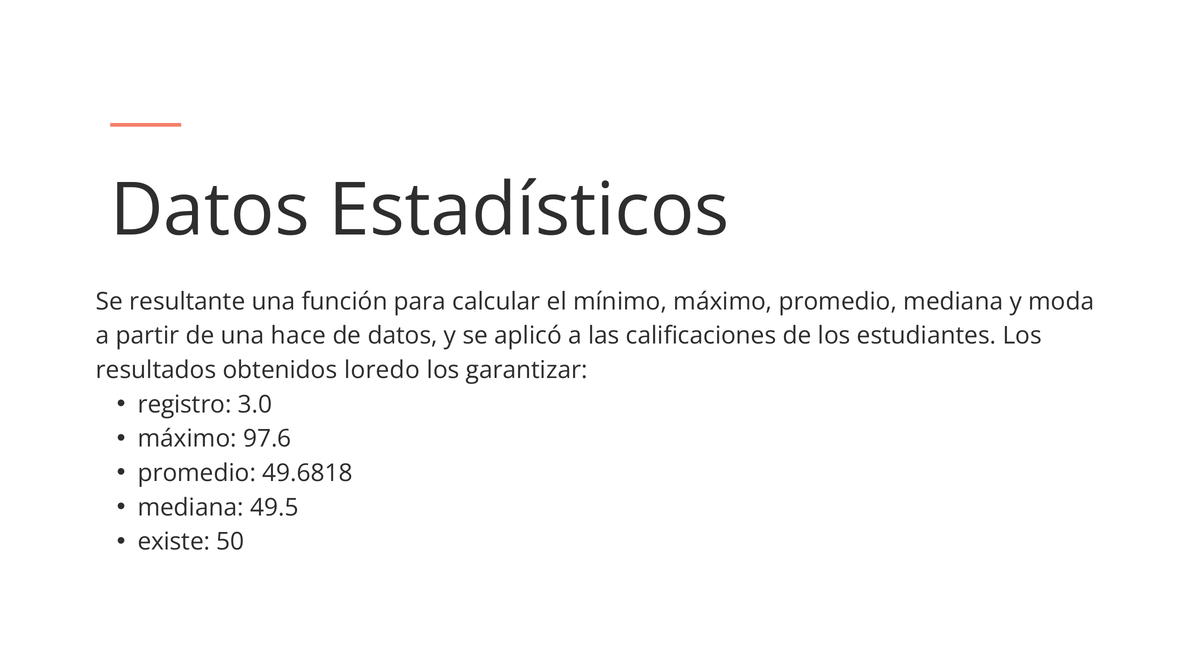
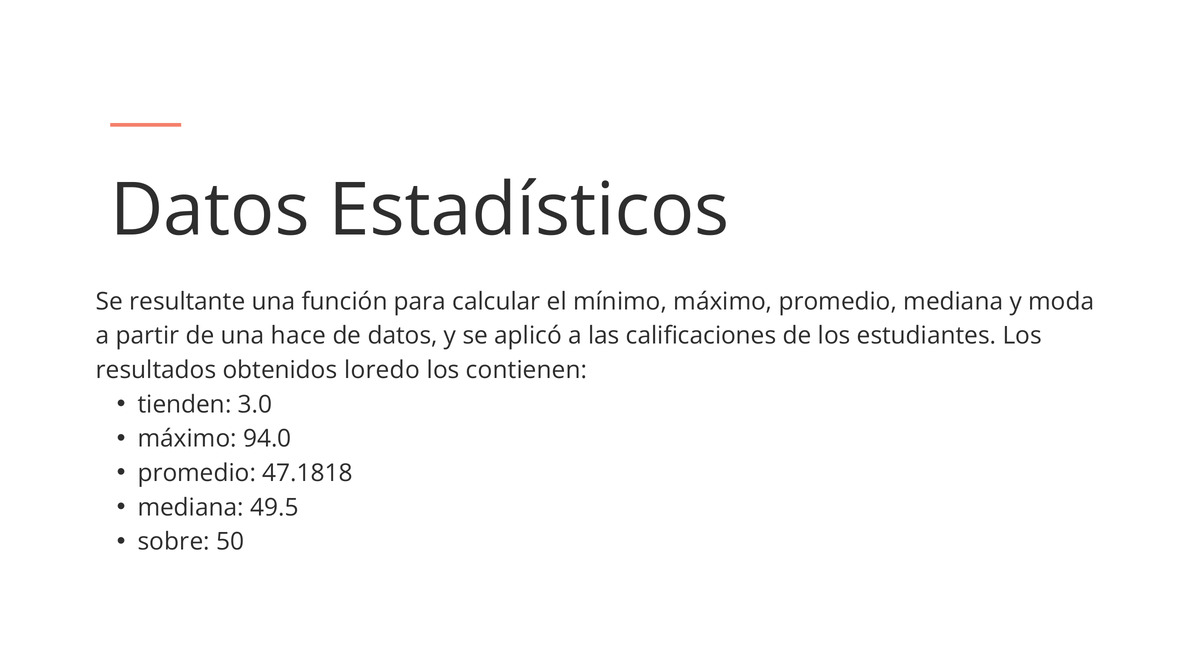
garantizar: garantizar -> contienen
registro: registro -> tienden
97.6: 97.6 -> 94.0
49.6818: 49.6818 -> 47.1818
existe: existe -> sobre
